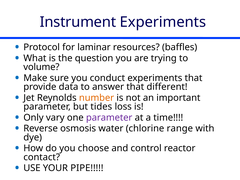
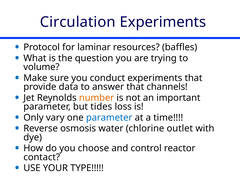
Instrument: Instrument -> Circulation
different: different -> channels
parameter at (109, 118) colour: purple -> blue
range: range -> outlet
PIPE: PIPE -> TYPE
